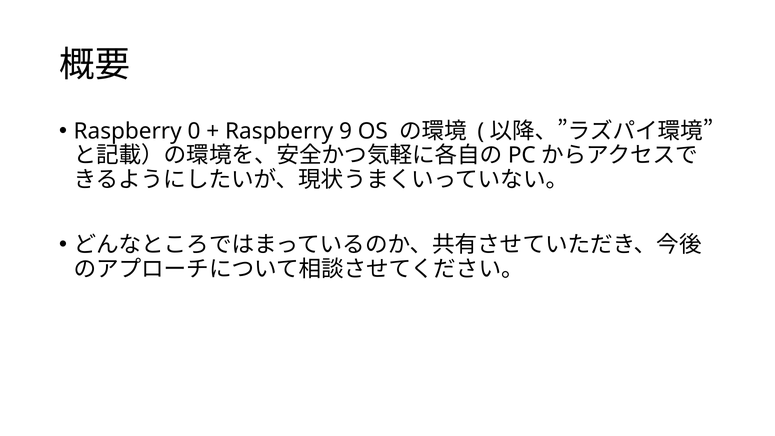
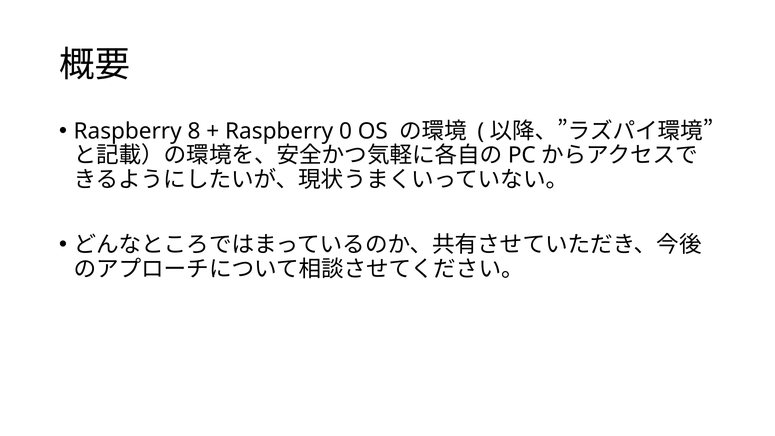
0: 0 -> 8
9: 9 -> 0
